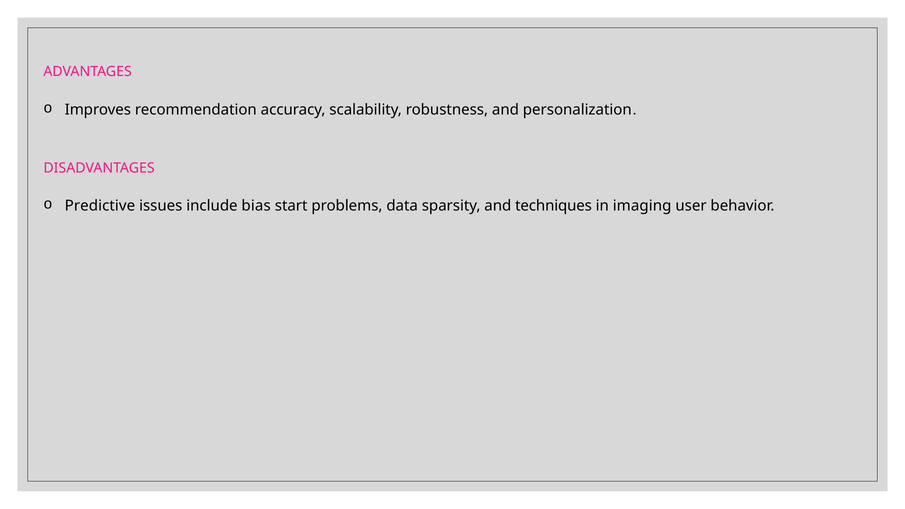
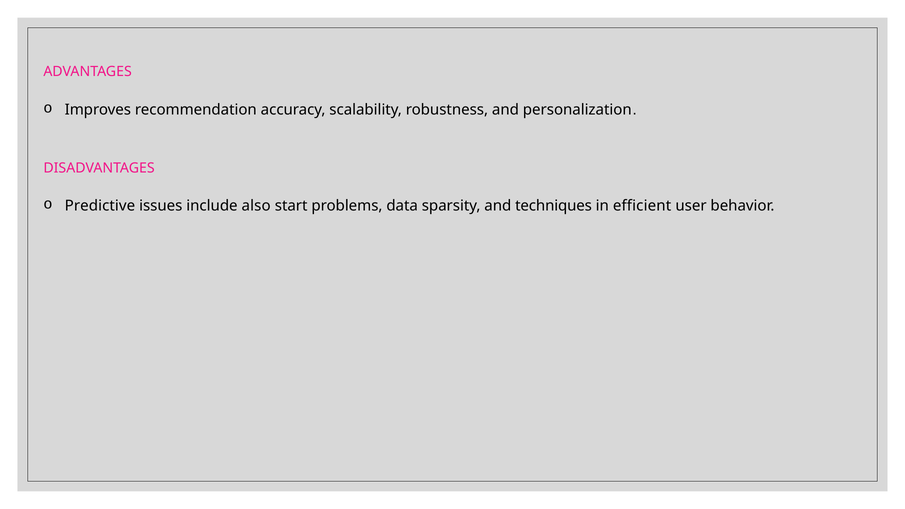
bias: bias -> also
imaging: imaging -> efficient
